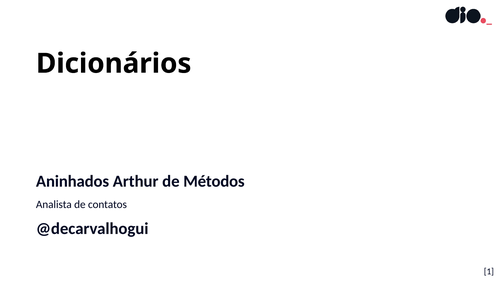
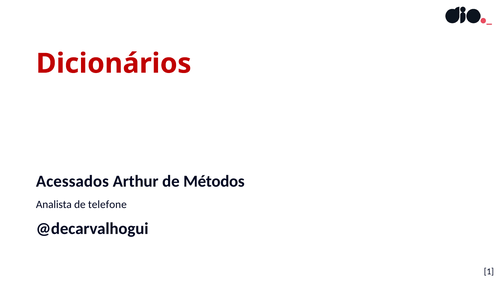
Dicionários colour: black -> red
Aninhados: Aninhados -> Acessados
contatos: contatos -> telefone
